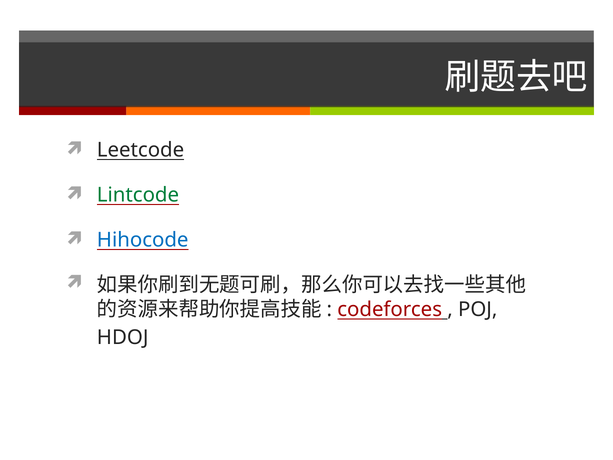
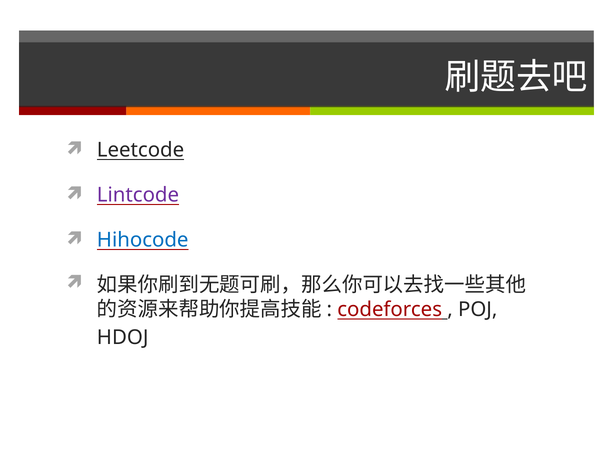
Lintcode colour: green -> purple
